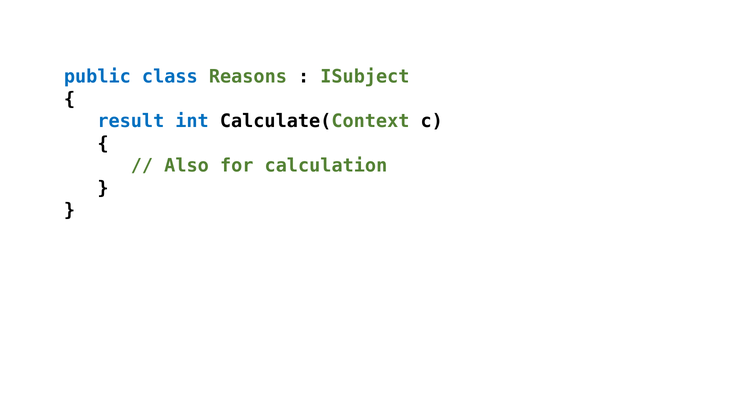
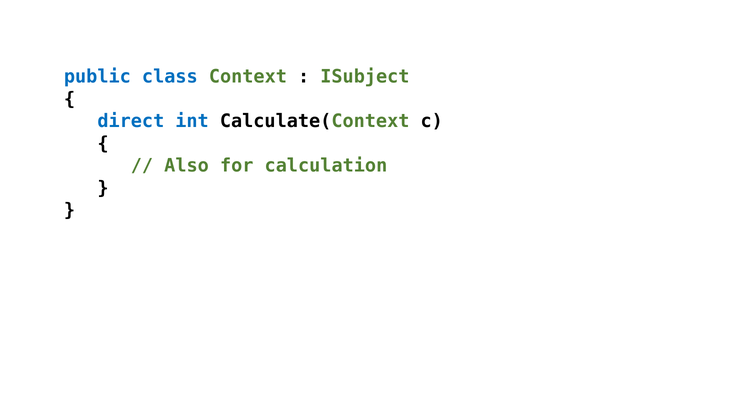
Reasons: Reasons -> Context
result: result -> direct
